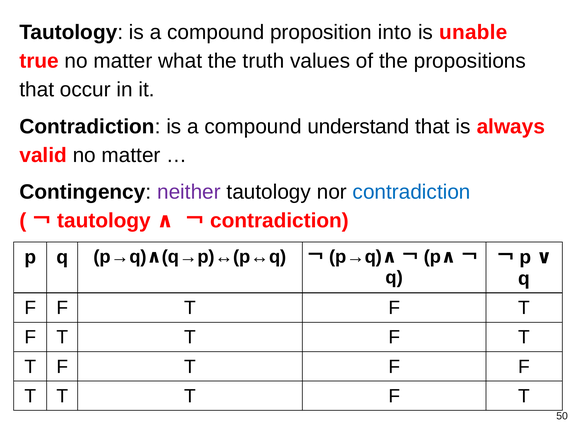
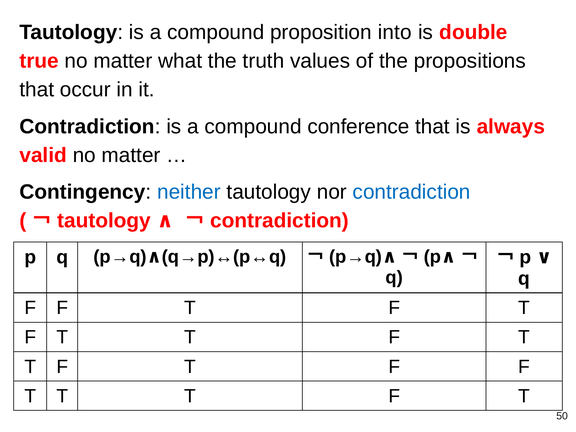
unable: unable -> double
understand: understand -> conference
neither colour: purple -> blue
